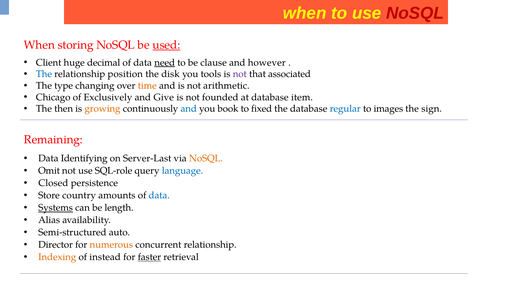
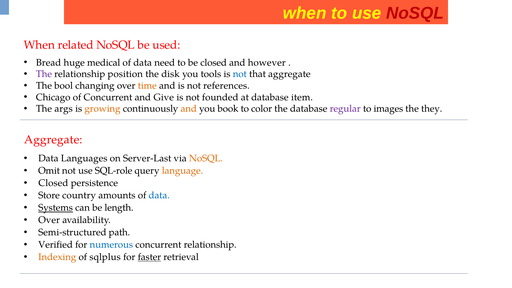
storing: storing -> related
used underline: present -> none
Client: Client -> Bread
decimal: decimal -> medical
need underline: present -> none
be clause: clause -> closed
The at (44, 74) colour: blue -> purple
not at (240, 74) colour: purple -> blue
that associated: associated -> aggregate
type: type -> bool
arithmetic: arithmetic -> references
of Exclusively: Exclusively -> Concurrent
then: then -> args
and at (189, 109) colour: blue -> orange
fixed: fixed -> color
regular colour: blue -> purple
sign: sign -> they
Remaining at (53, 140): Remaining -> Aggregate
Identifying: Identifying -> Languages
language colour: blue -> orange
Alias at (49, 220): Alias -> Over
auto: auto -> path
Director: Director -> Verified
numerous colour: orange -> blue
instead: instead -> sqlplus
